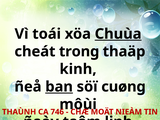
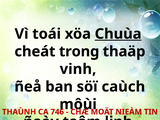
kinh: kinh -> vinh
ban underline: present -> none
cuøng: cuøng -> caùch
